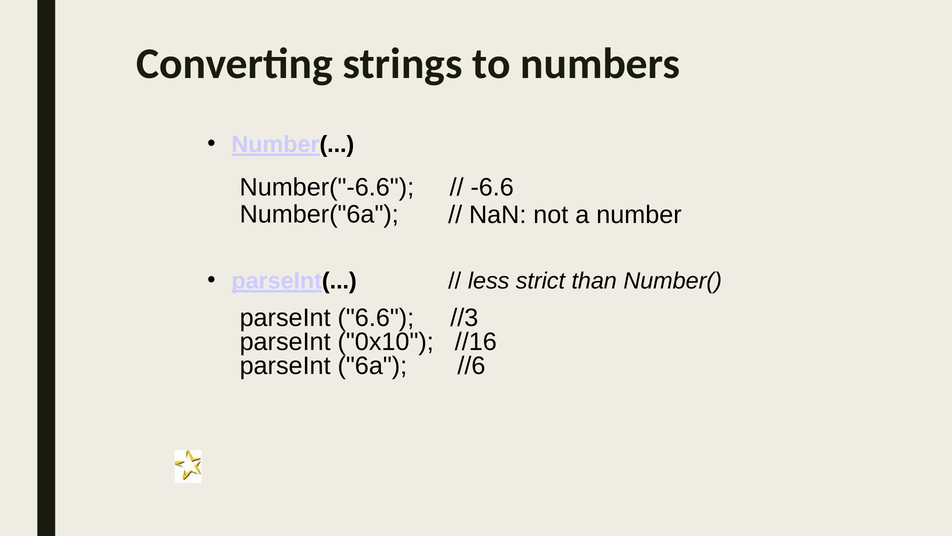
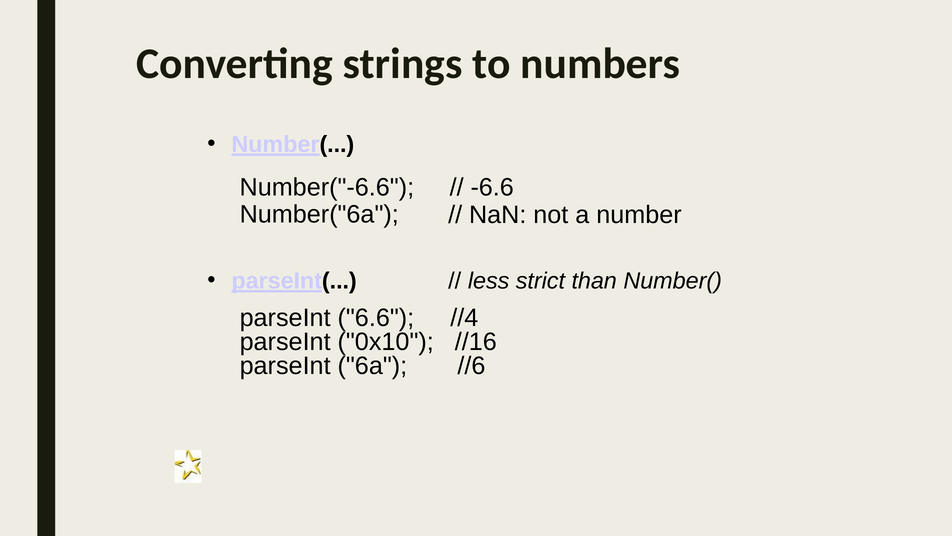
//3: //3 -> //4
